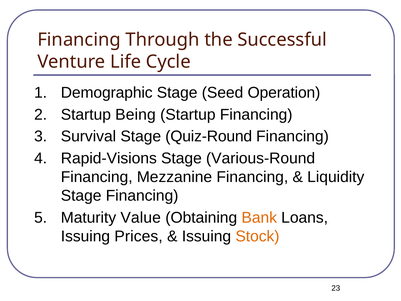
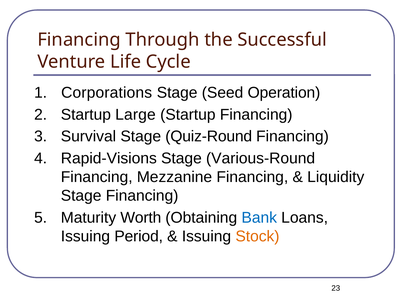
Demographic: Demographic -> Corporations
Being: Being -> Large
Value: Value -> Worth
Bank colour: orange -> blue
Prices: Prices -> Period
